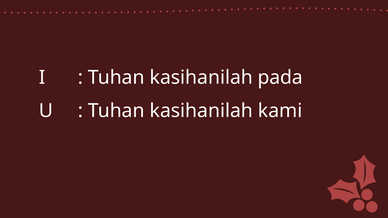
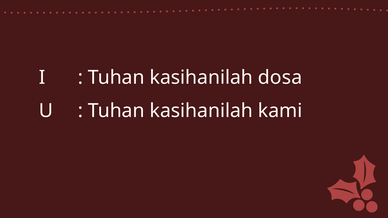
pada: pada -> dosa
